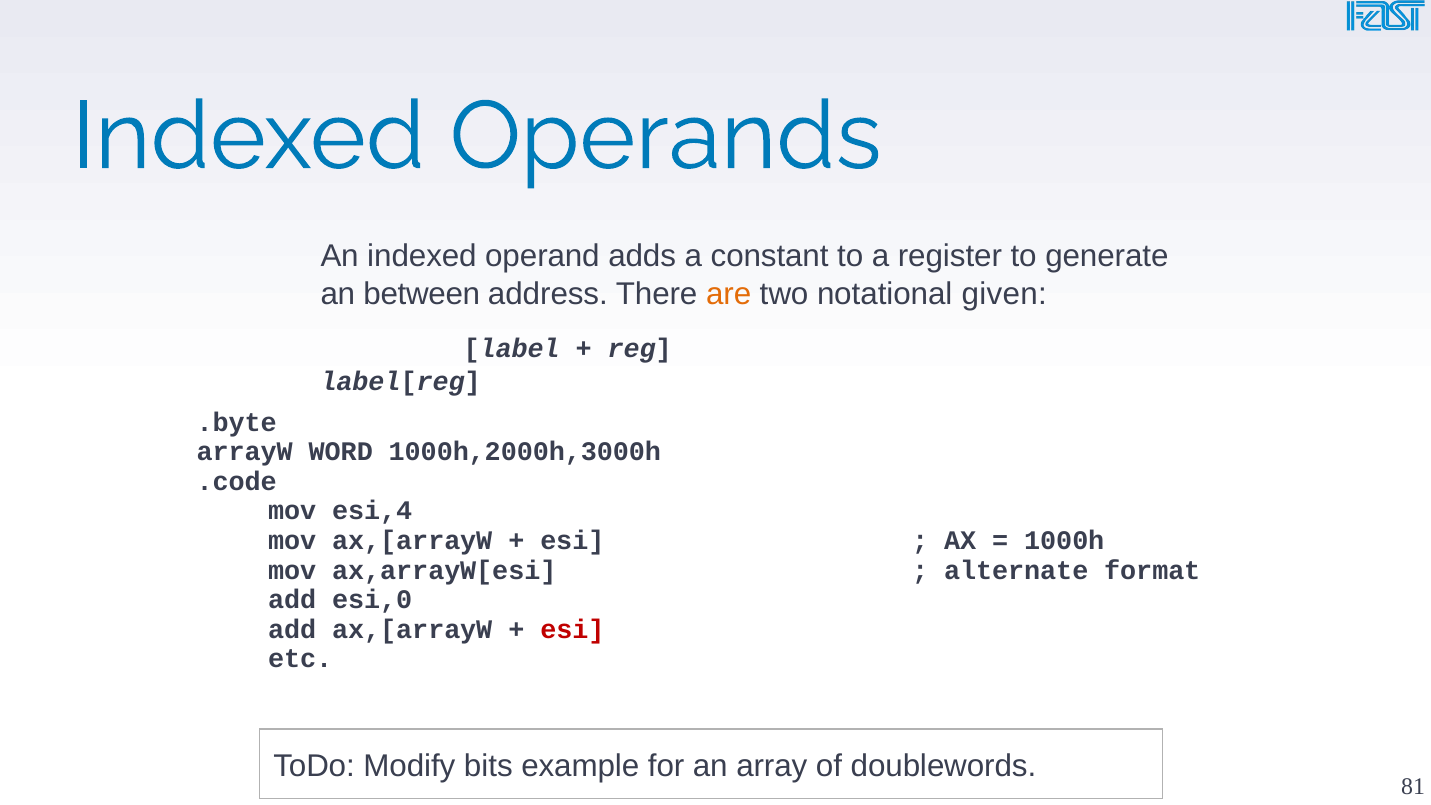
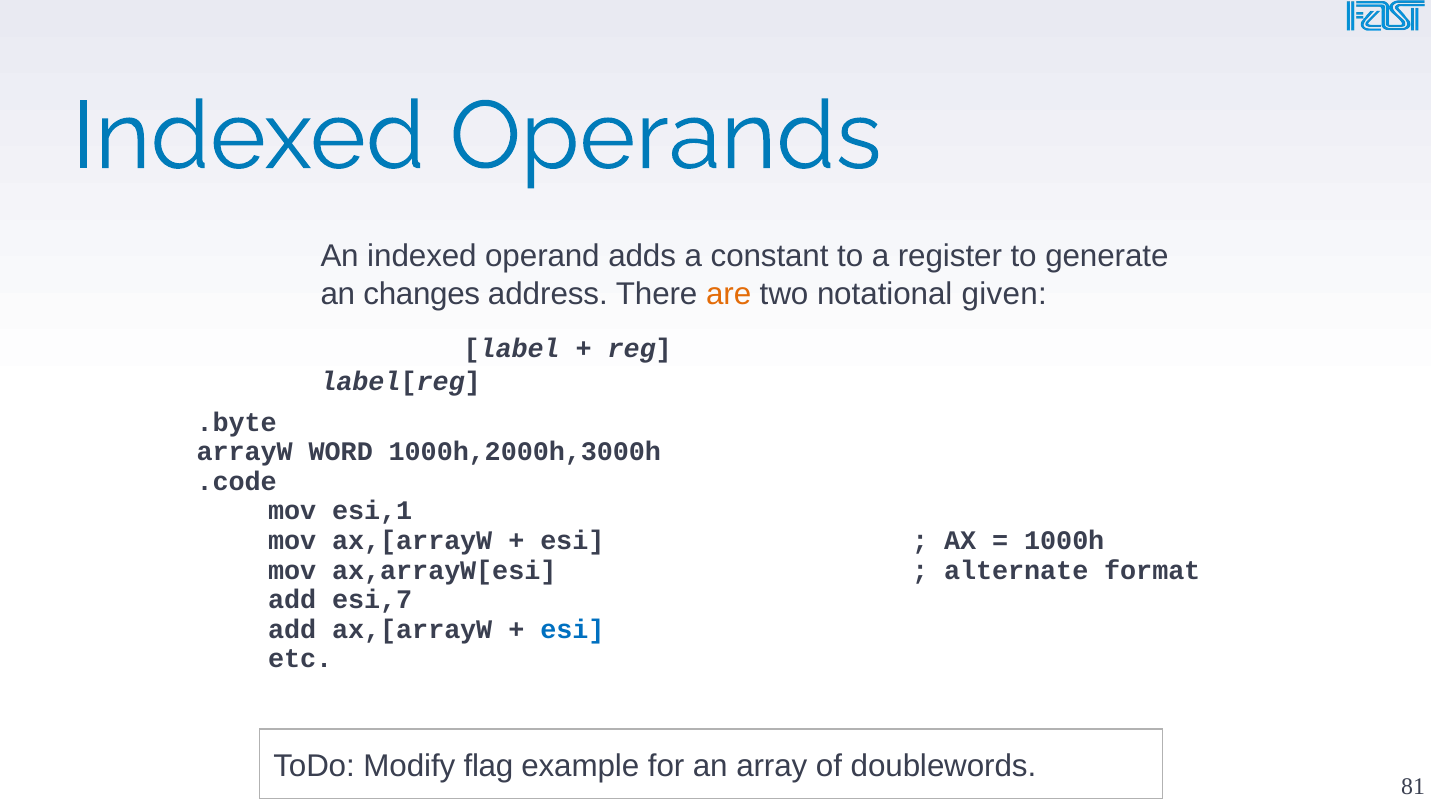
between: between -> changes
esi,4: esi,4 -> esi,1
esi,0: esi,0 -> esi,7
esi at (572, 629) colour: red -> blue
bits: bits -> flag
